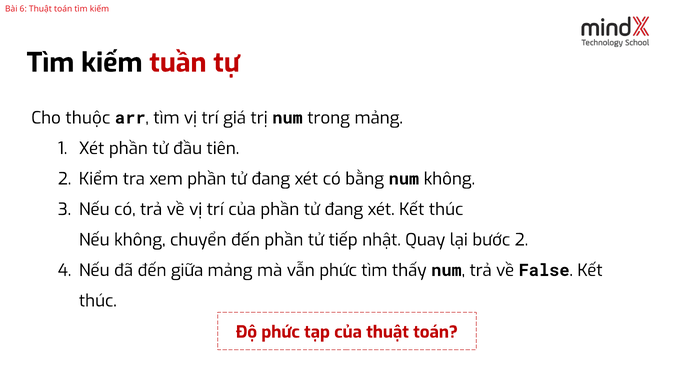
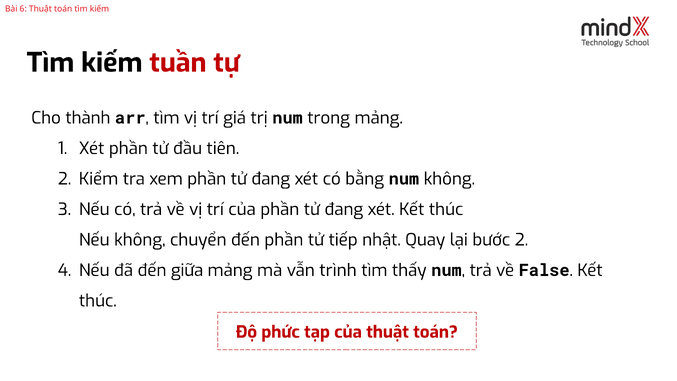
thuộc: thuộc -> thành
vẫn phức: phức -> trình
